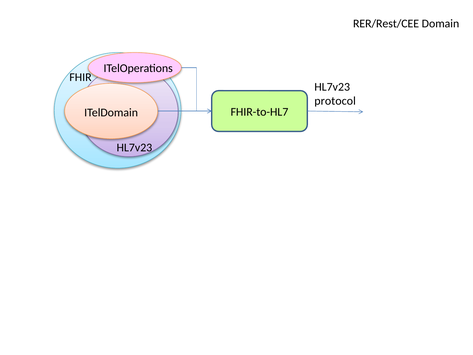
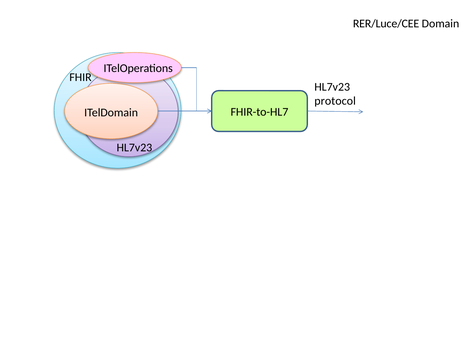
RER/Rest/CEE: RER/Rest/CEE -> RER/Luce/CEE
